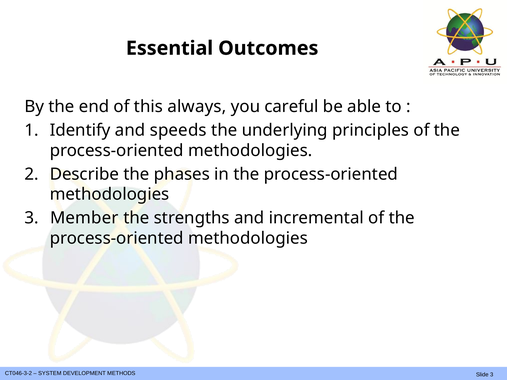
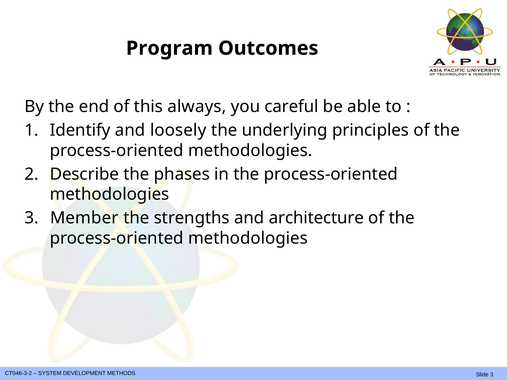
Essential: Essential -> Program
speeds: speeds -> loosely
incremental: incremental -> architecture
